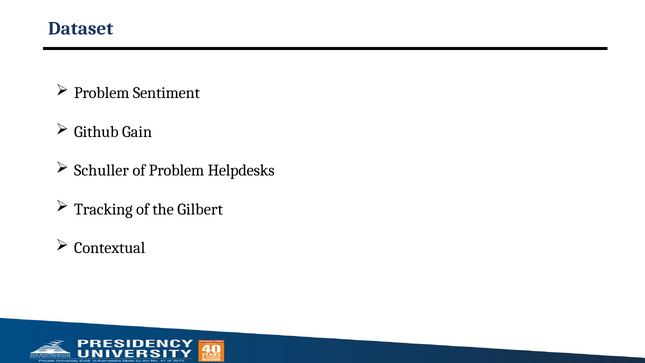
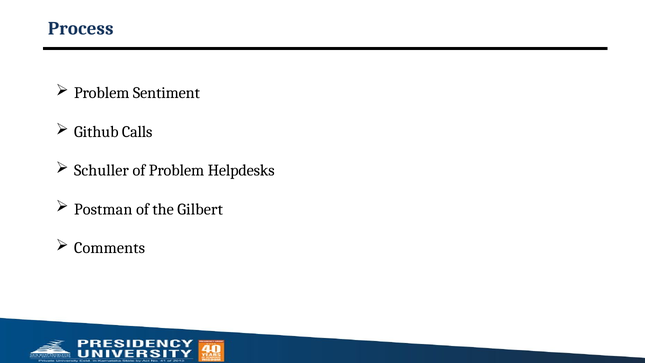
Dataset: Dataset -> Process
Gain: Gain -> Calls
Tracking: Tracking -> Postman
Contextual: Contextual -> Comments
